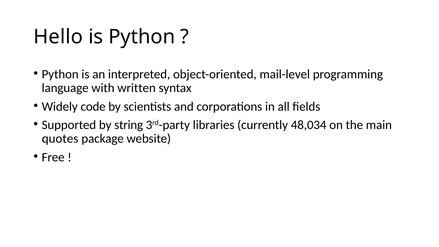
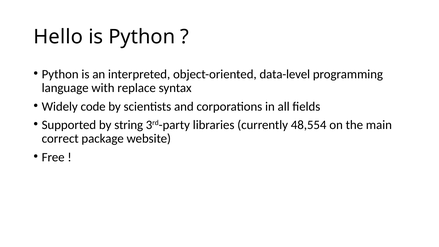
mail-level: mail-level -> data-level
written: written -> replace
48,034: 48,034 -> 48,554
quotes: quotes -> correct
